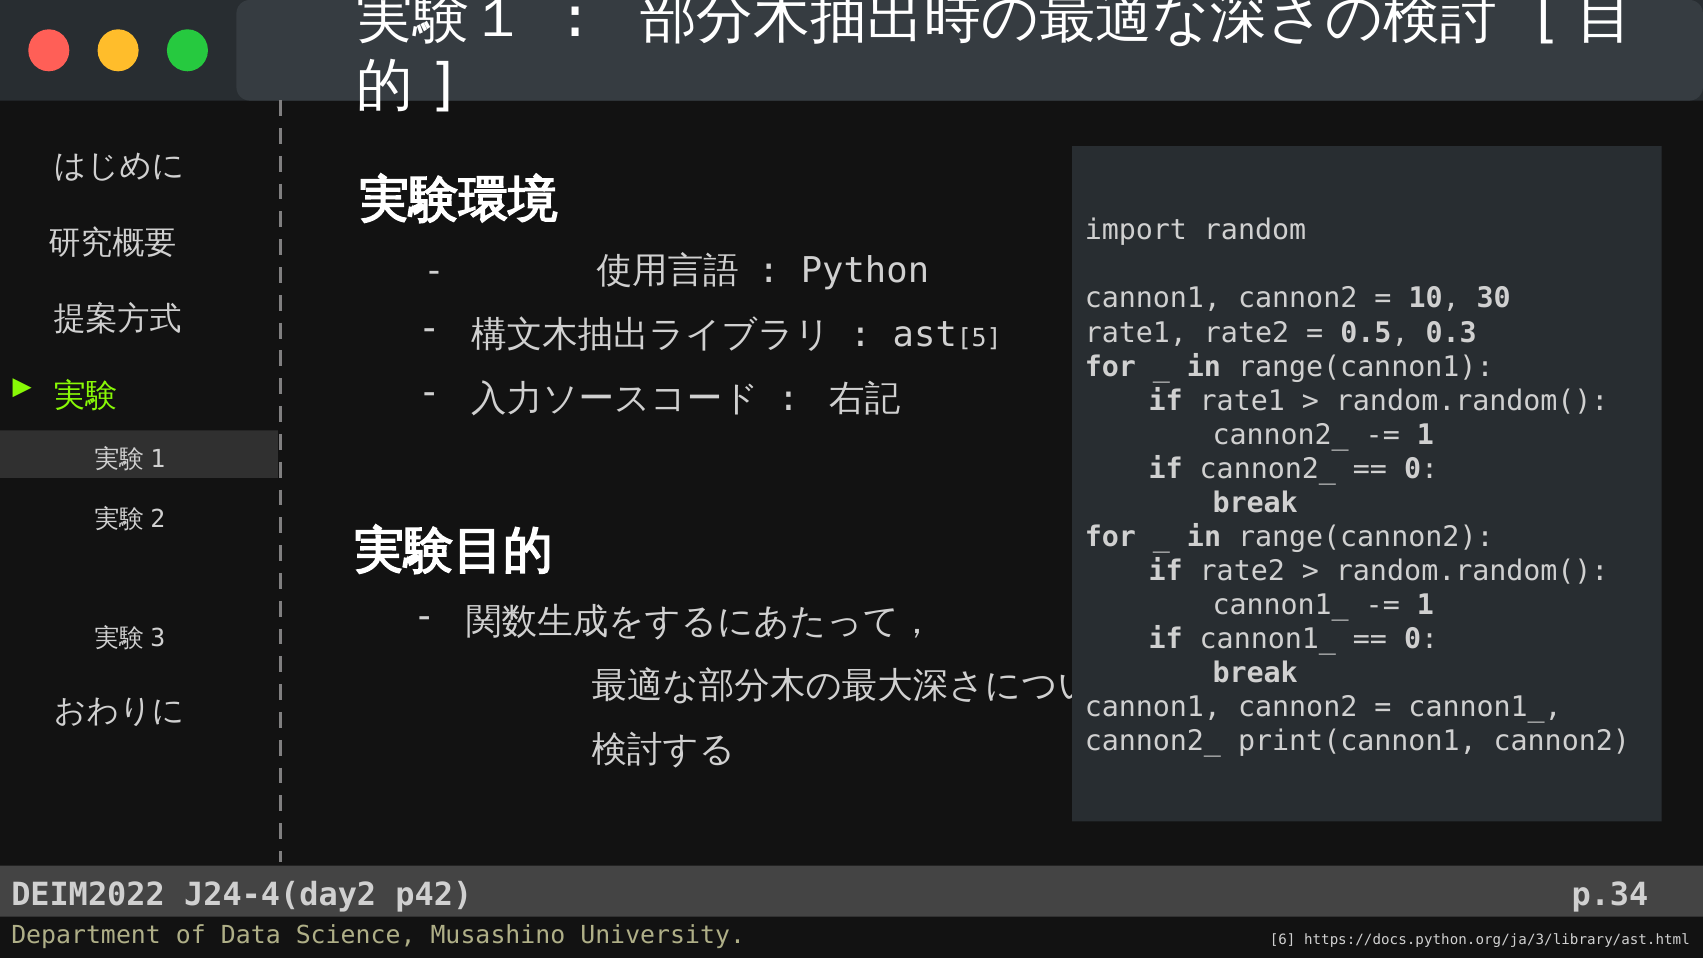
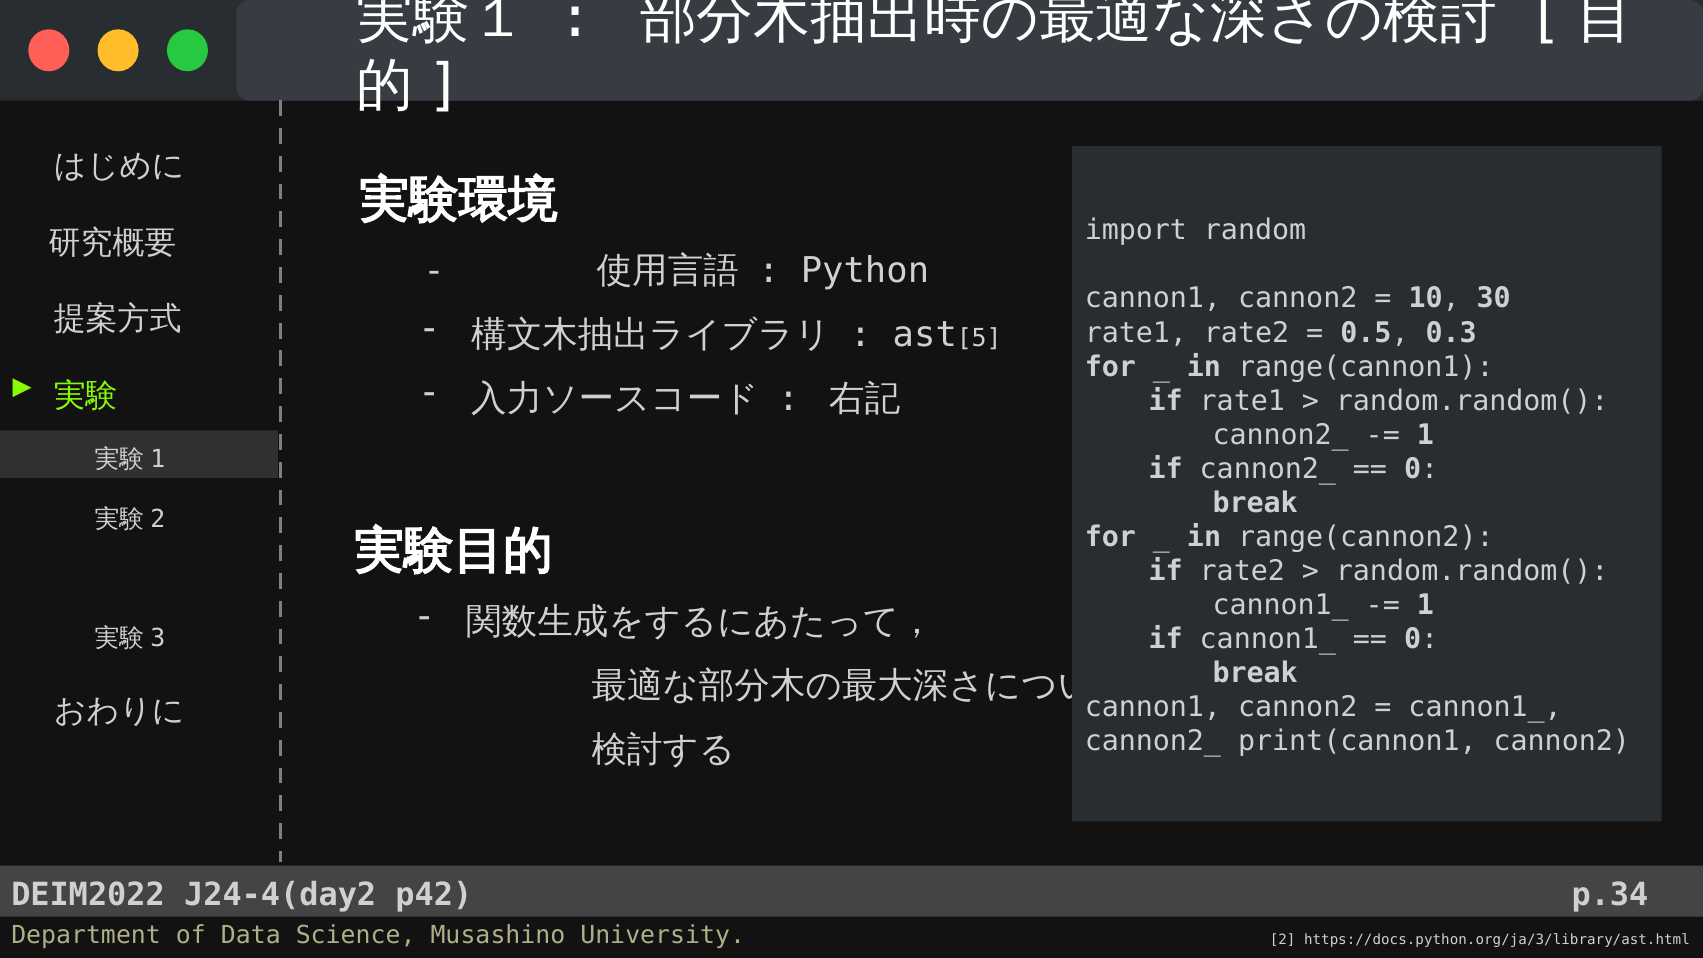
6: 6 -> 2
